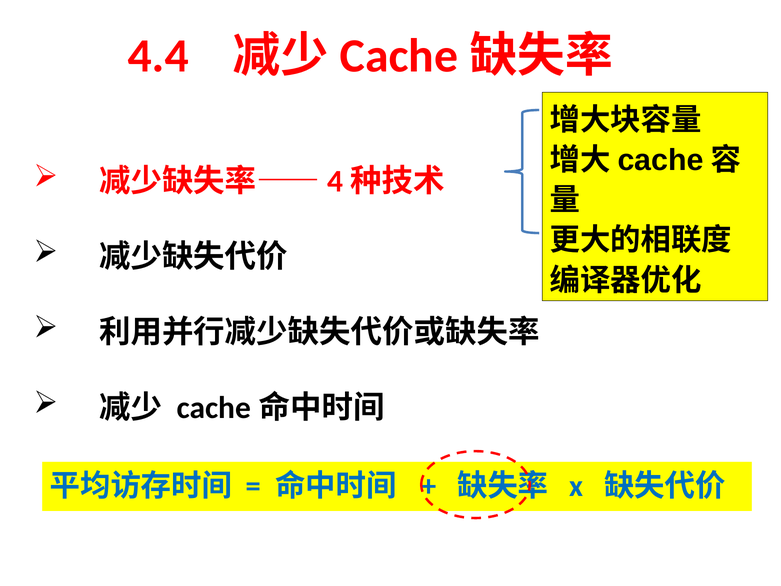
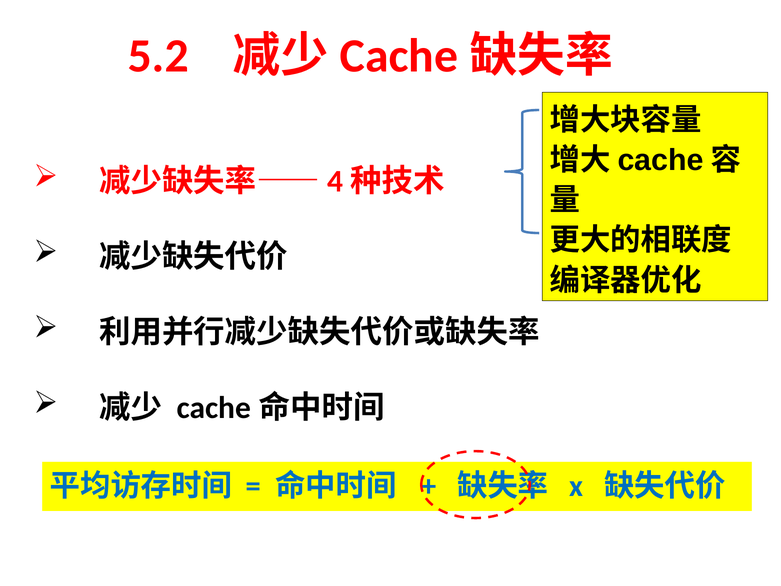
4.4: 4.4 -> 5.2
